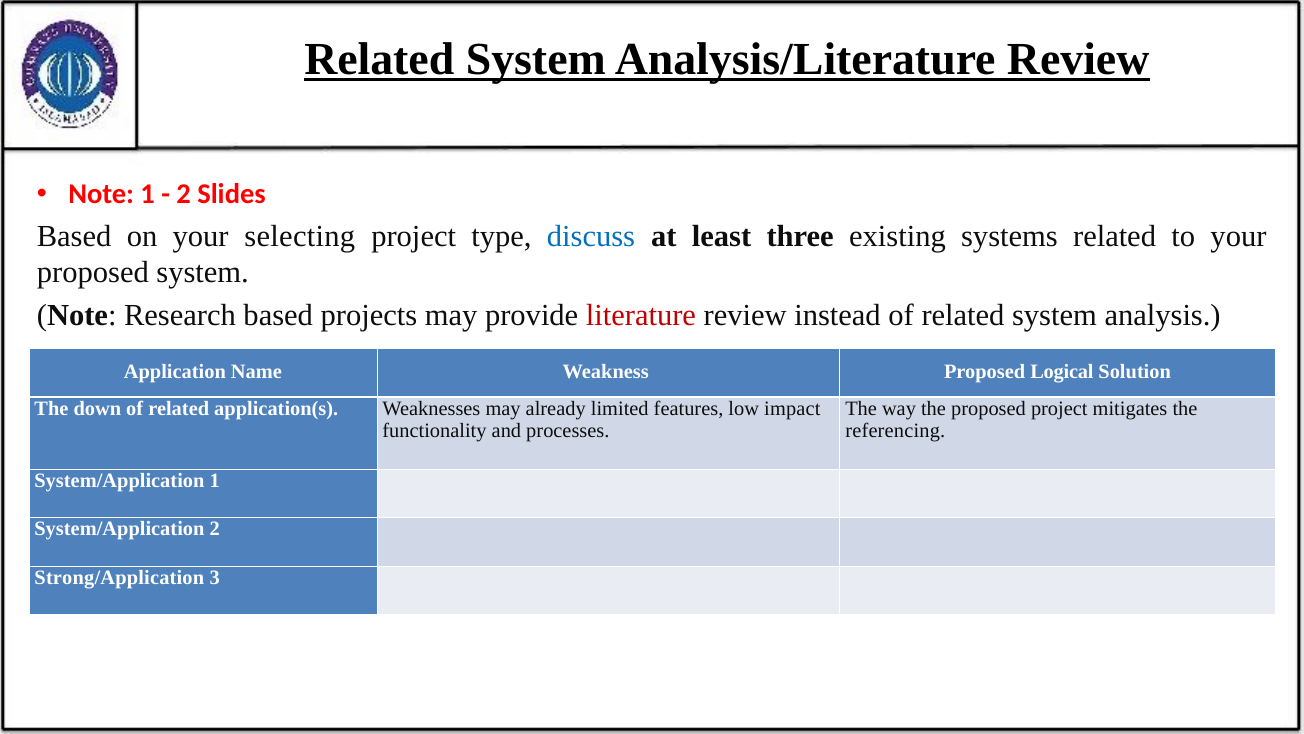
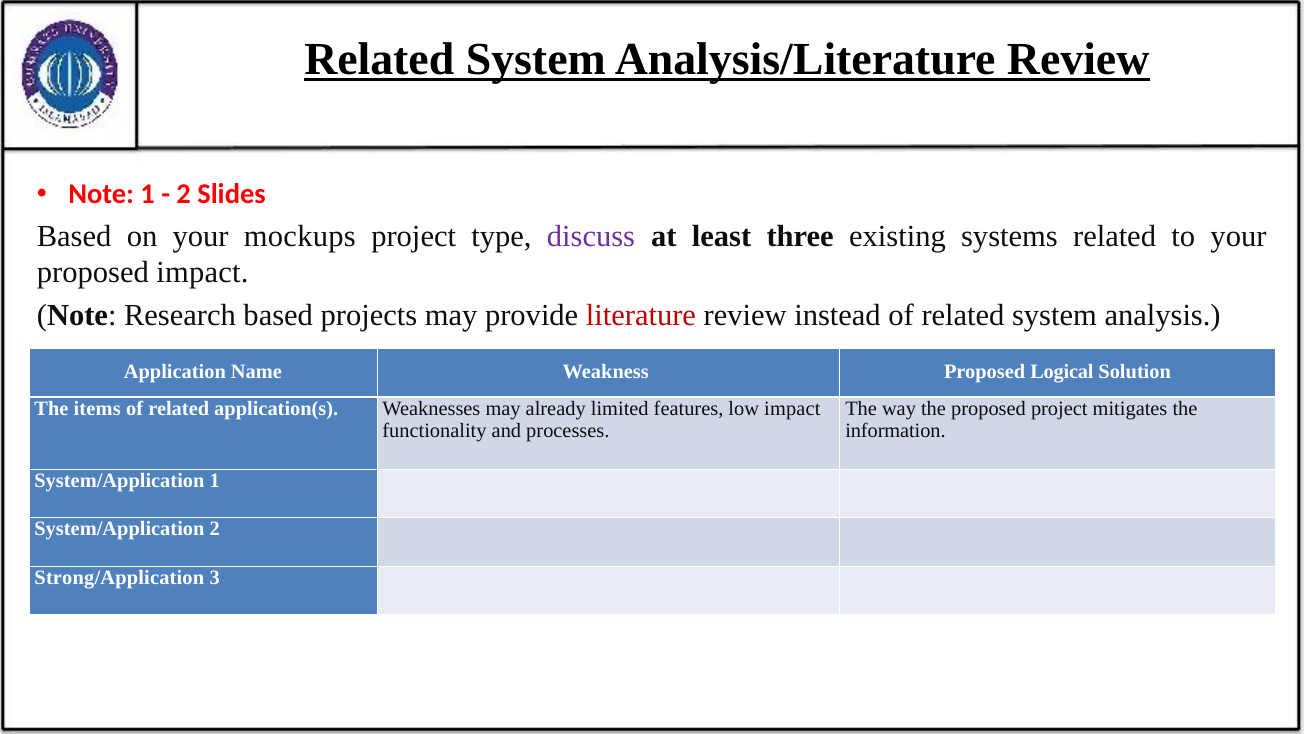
selecting: selecting -> mockups
discuss colour: blue -> purple
proposed system: system -> impact
down: down -> items
referencing: referencing -> information
